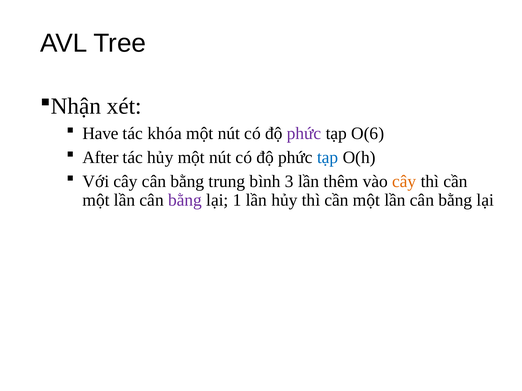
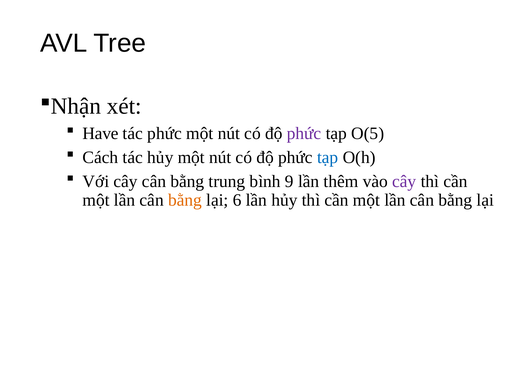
tác khóa: khóa -> phức
O(6: O(6 -> O(5
After: After -> Cách
3: 3 -> 9
cây at (404, 182) colour: orange -> purple
bằng at (185, 200) colour: purple -> orange
1: 1 -> 6
